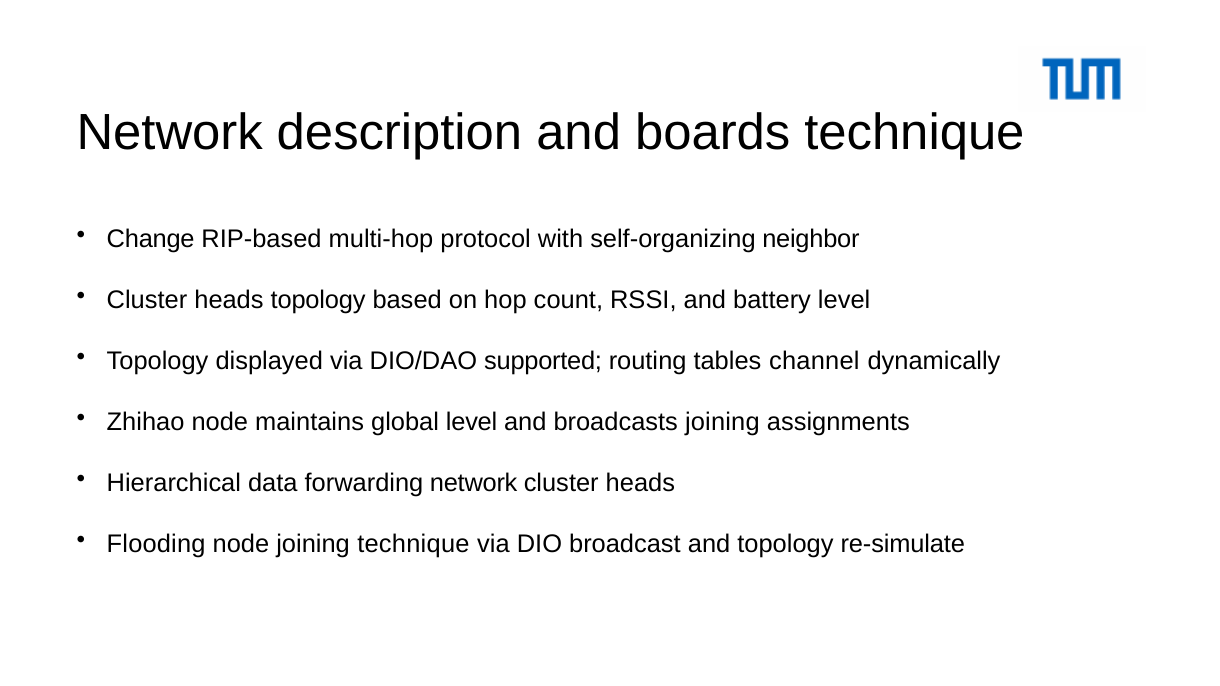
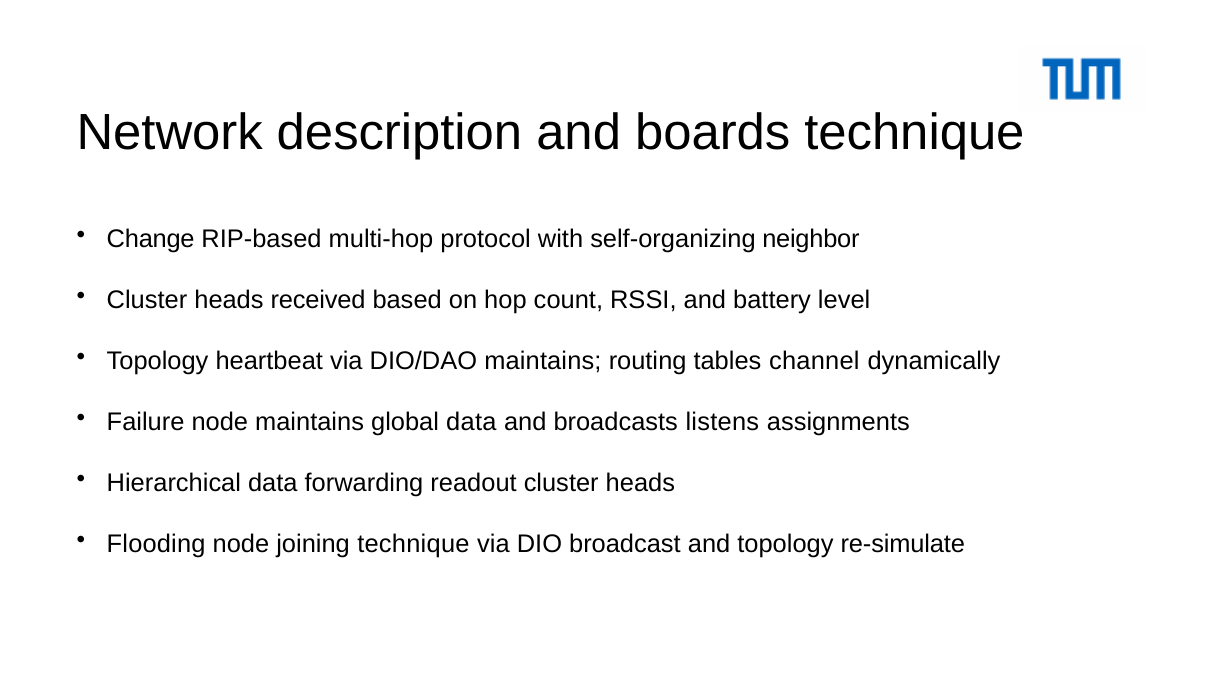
heads topology: topology -> received
displayed: displayed -> heartbeat
DIO/DAO supported: supported -> maintains
Zhihao: Zhihao -> Failure
global level: level -> data
broadcasts joining: joining -> listens
forwarding network: network -> readout
